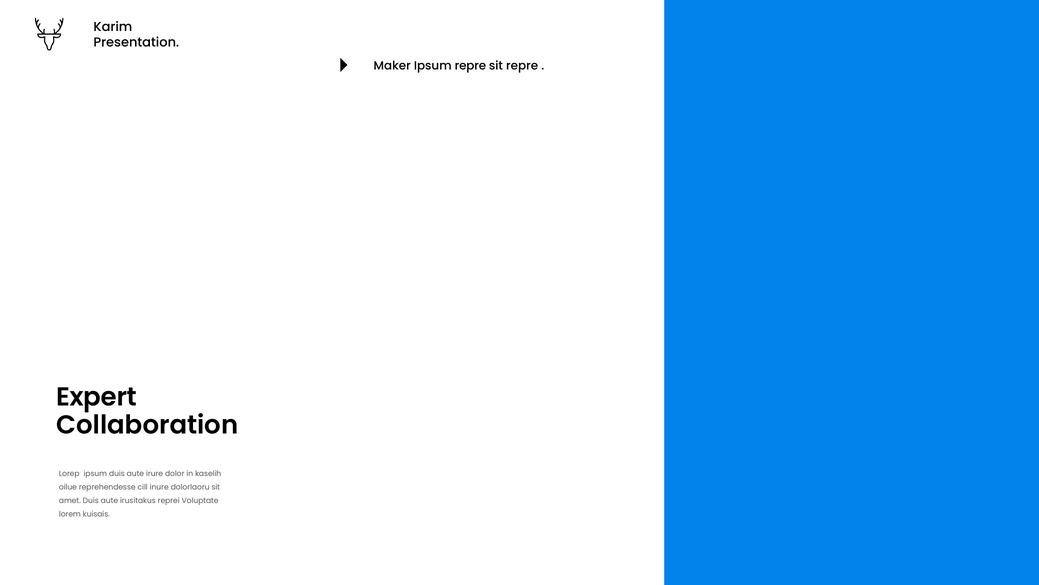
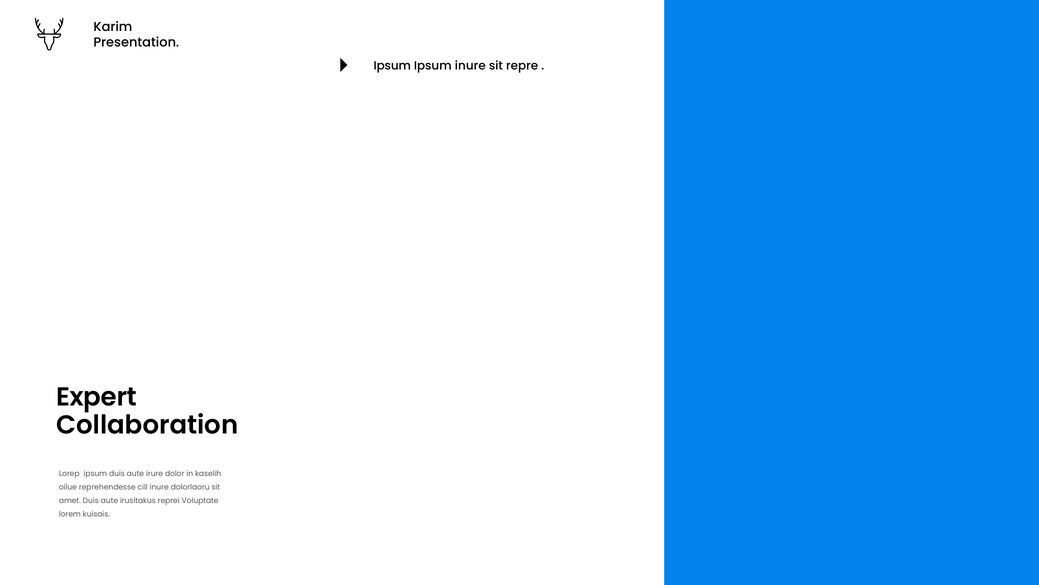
Maker at (392, 66): Maker -> Ipsum
Ipsum repre: repre -> inure
